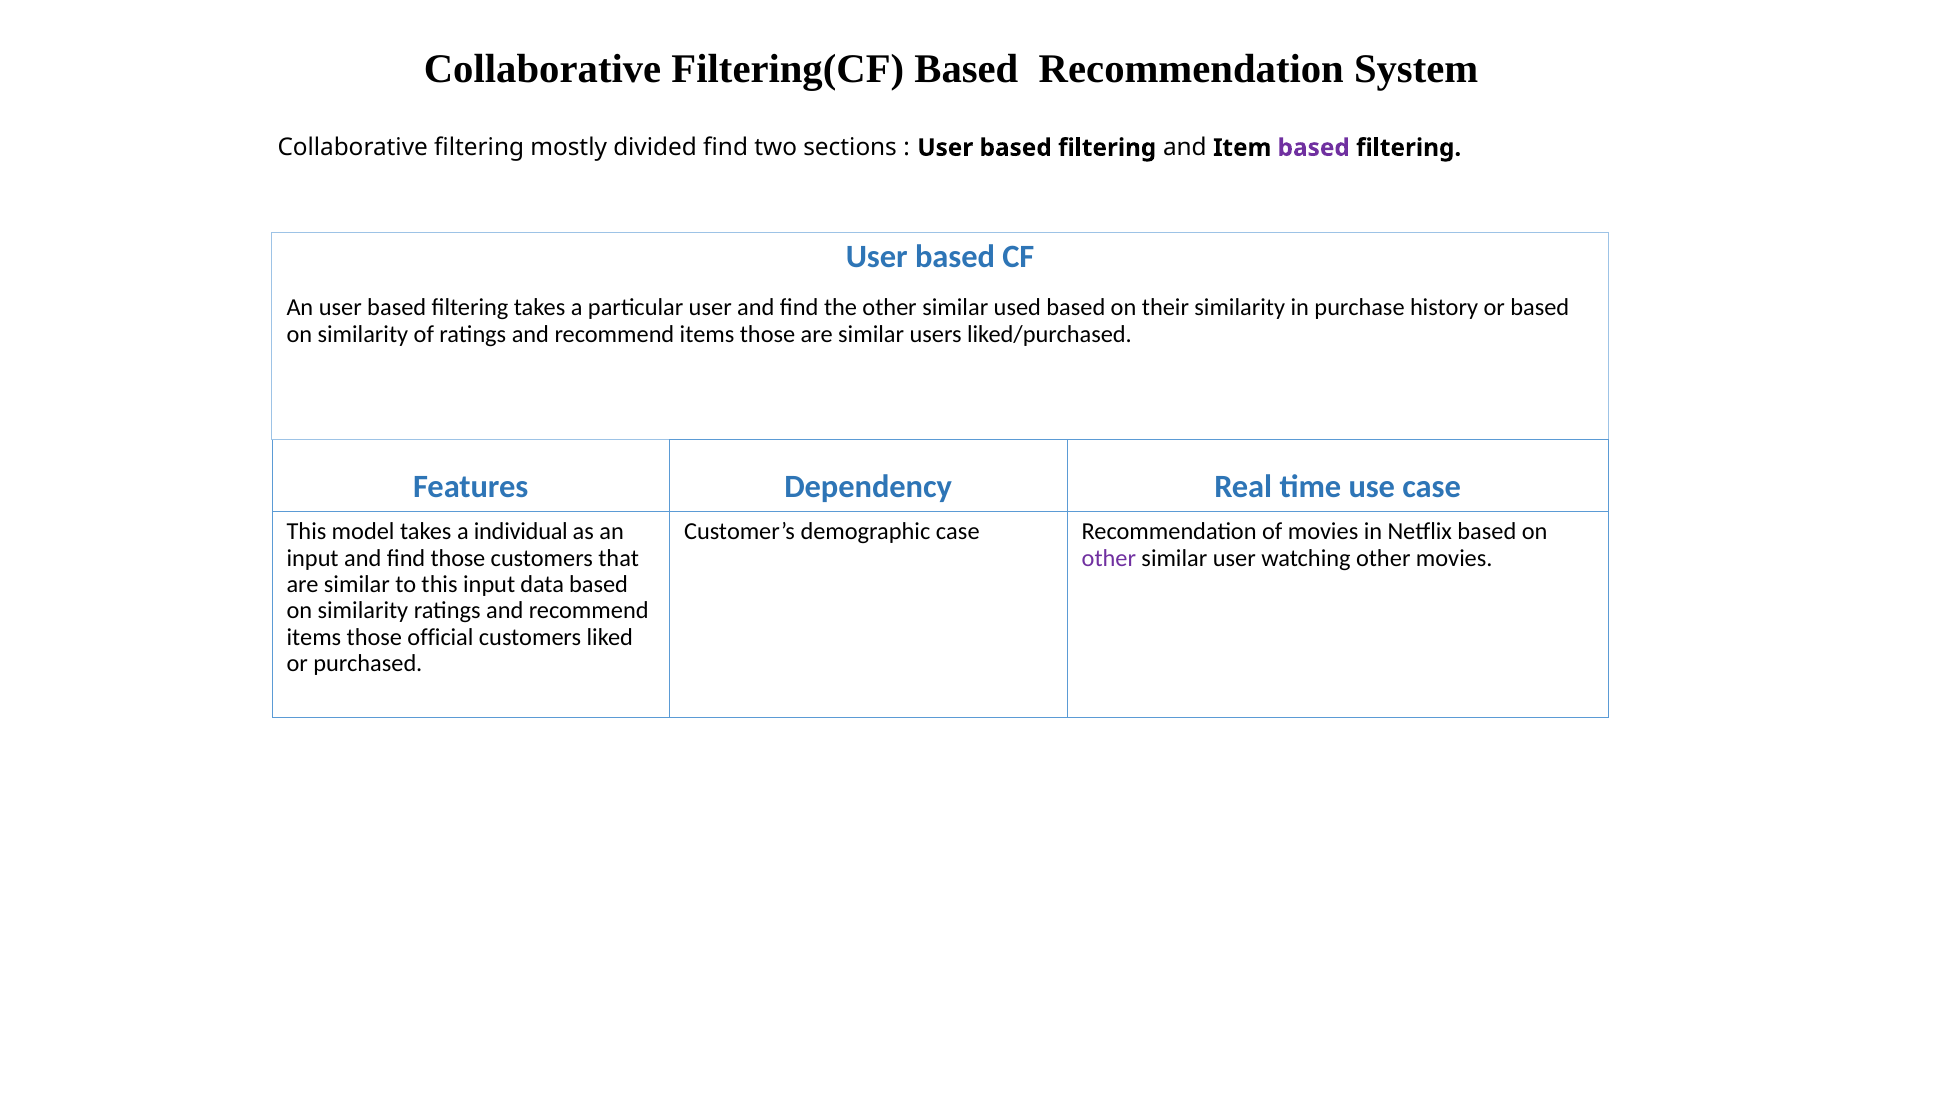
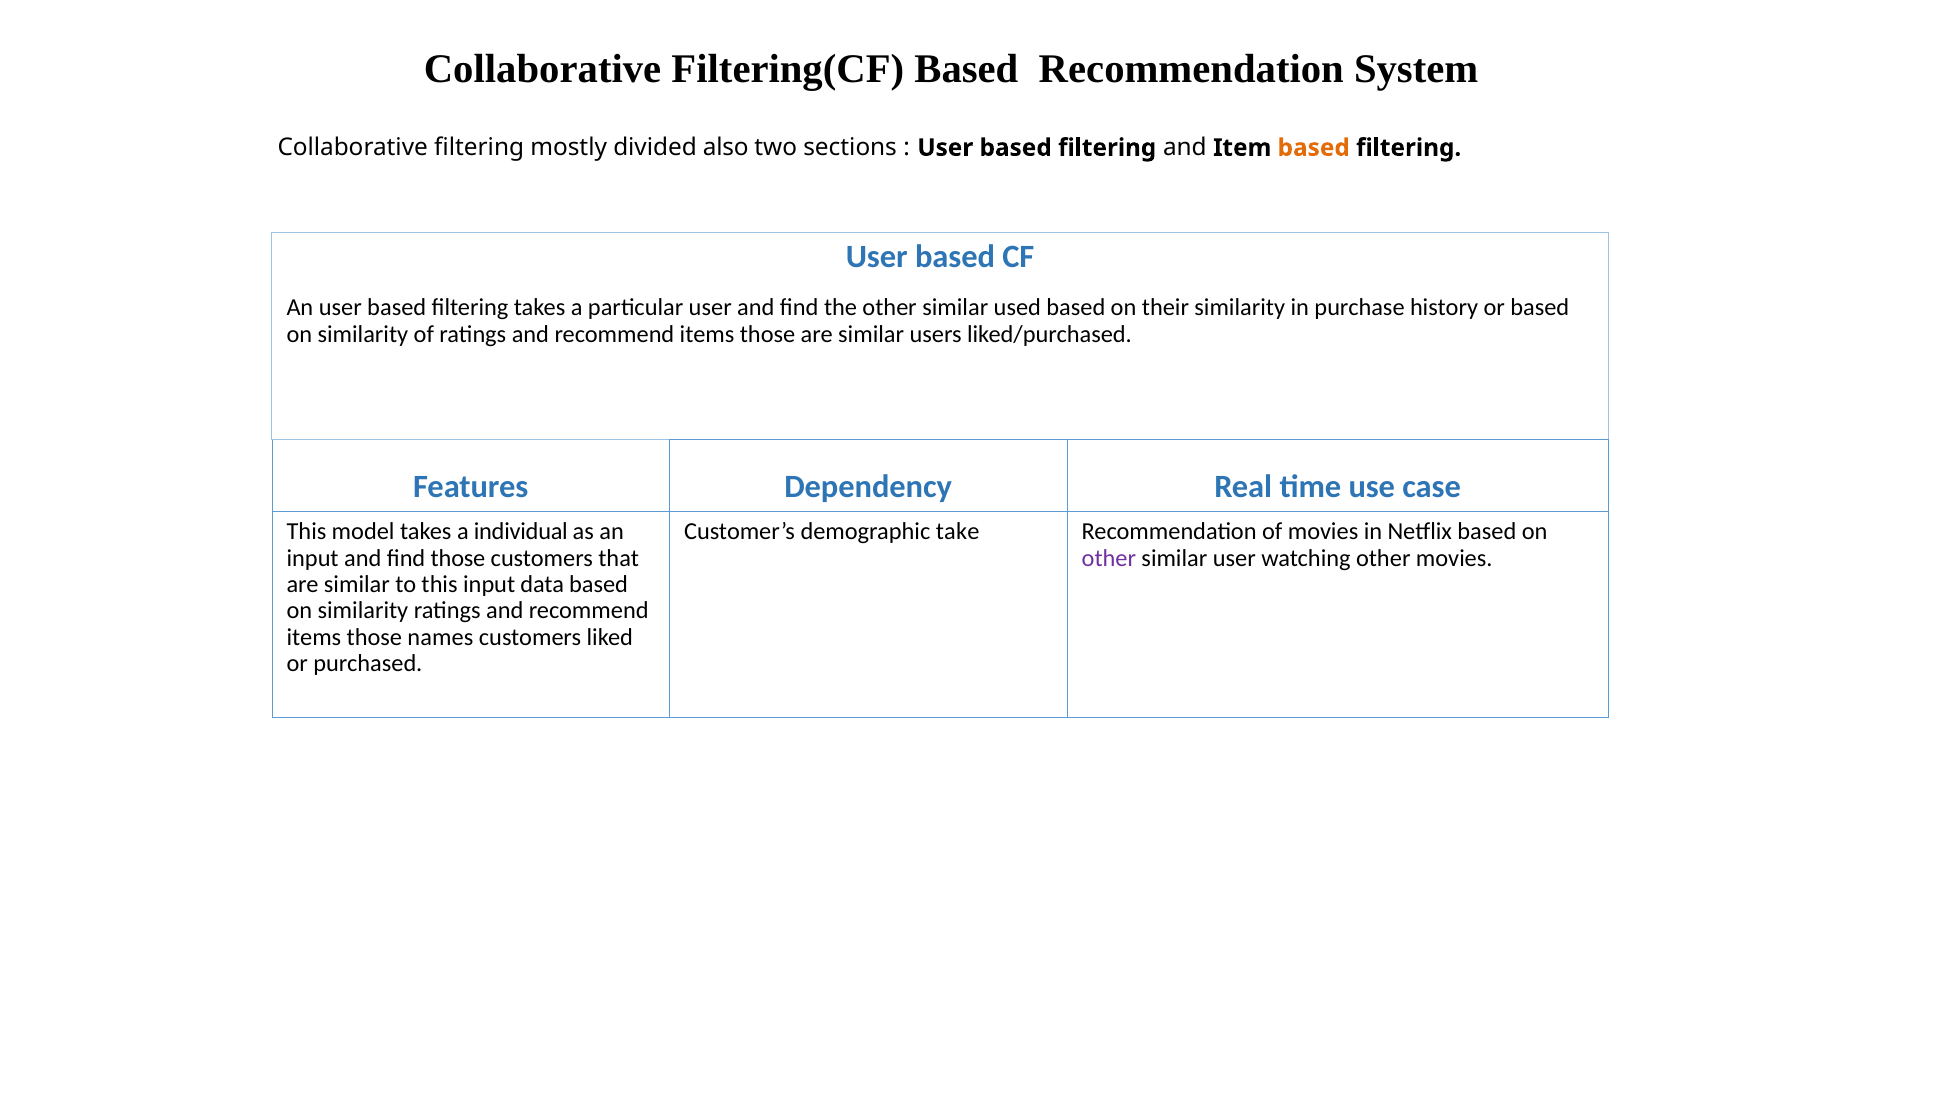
divided find: find -> also
based at (1314, 148) colour: purple -> orange
demographic case: case -> take
official: official -> names
